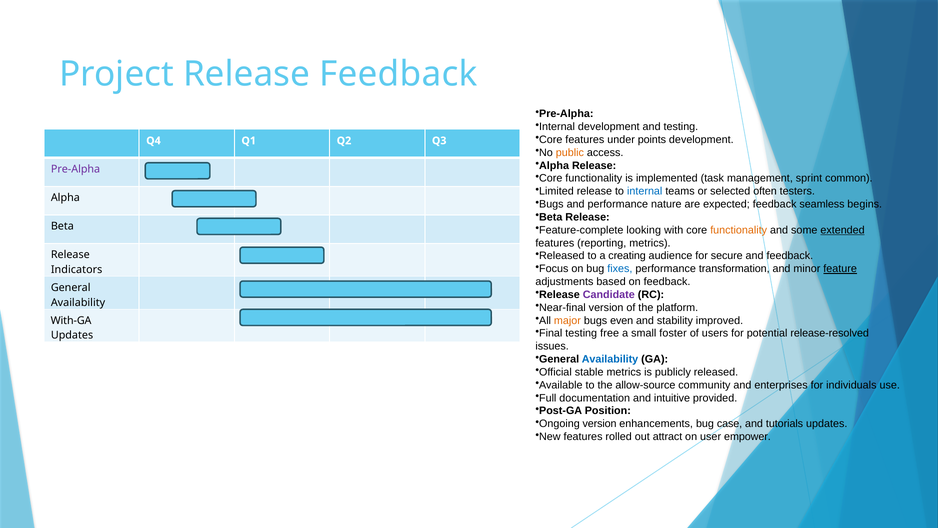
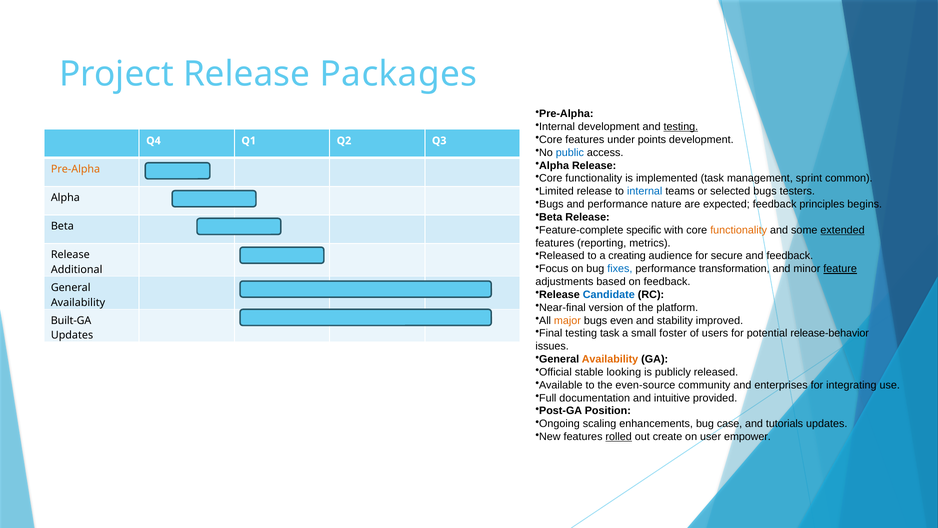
Release Feedback: Feedback -> Packages
testing at (681, 127) underline: none -> present
public colour: orange -> blue
Pre-Alpha at (76, 169) colour: purple -> orange
selected often: often -> bugs
seamless: seamless -> principles
looking: looking -> specific
Indicators: Indicators -> Additional
Candidate colour: purple -> blue
With-GA: With-GA -> Built-GA
testing free: free -> task
release-resolved: release-resolved -> release-behavior
Availability at (610, 359) colour: blue -> orange
stable metrics: metrics -> looking
allow-source: allow-source -> even-source
individuals: individuals -> integrating
Ongoing version: version -> scaling
rolled underline: none -> present
attract: attract -> create
